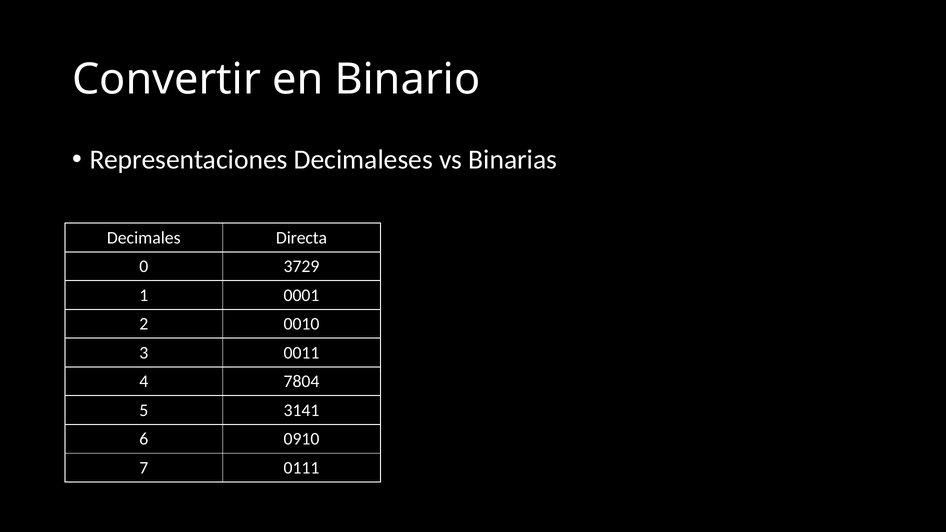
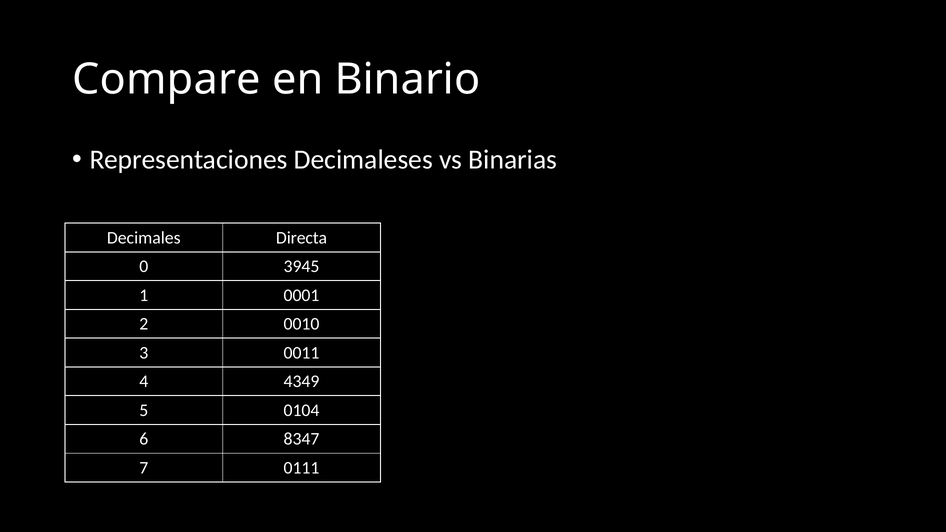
Convertir: Convertir -> Compare
3729: 3729 -> 3945
7804: 7804 -> 4349
3141: 3141 -> 0104
0910: 0910 -> 8347
